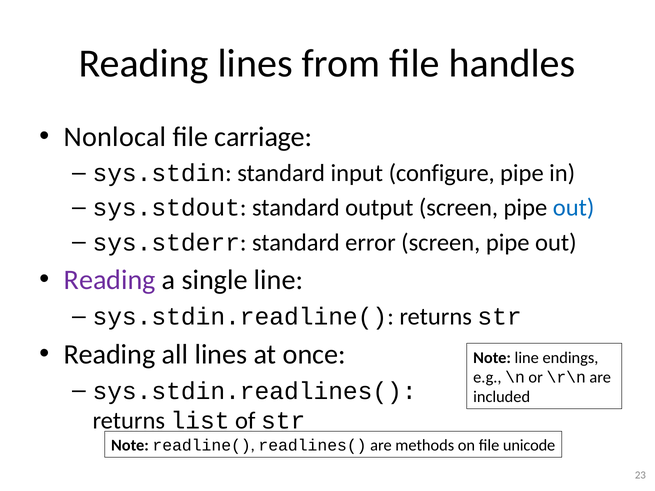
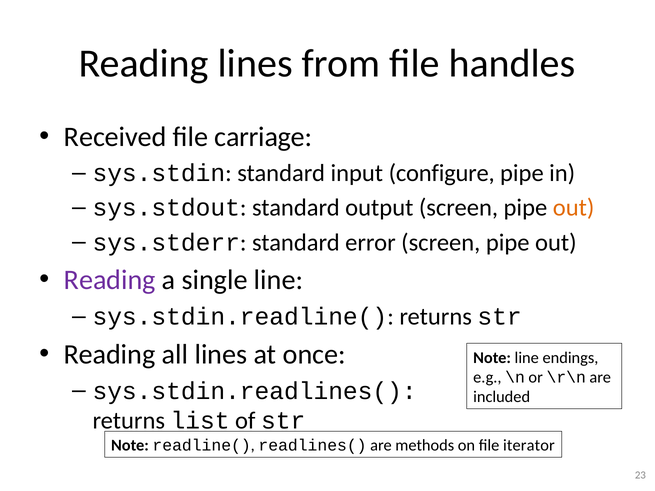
Nonlocal: Nonlocal -> Received
out at (574, 208) colour: blue -> orange
unicode: unicode -> iterator
